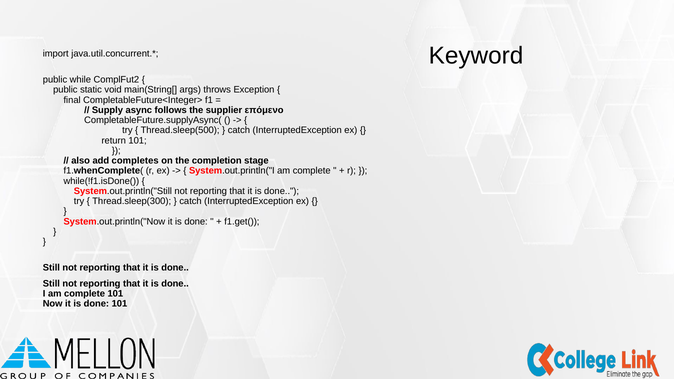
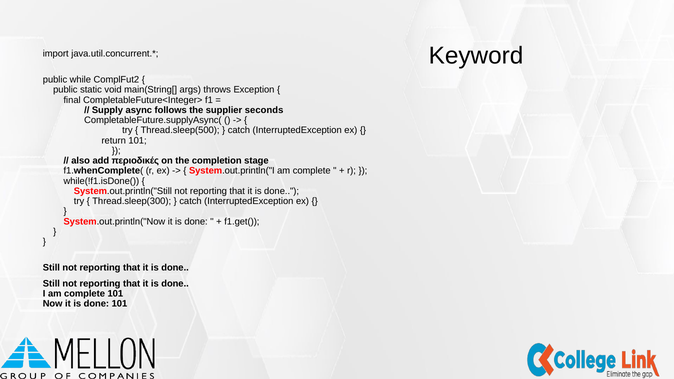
επόμενο: επόμενο -> seconds
completes: completes -> περιοδικές
